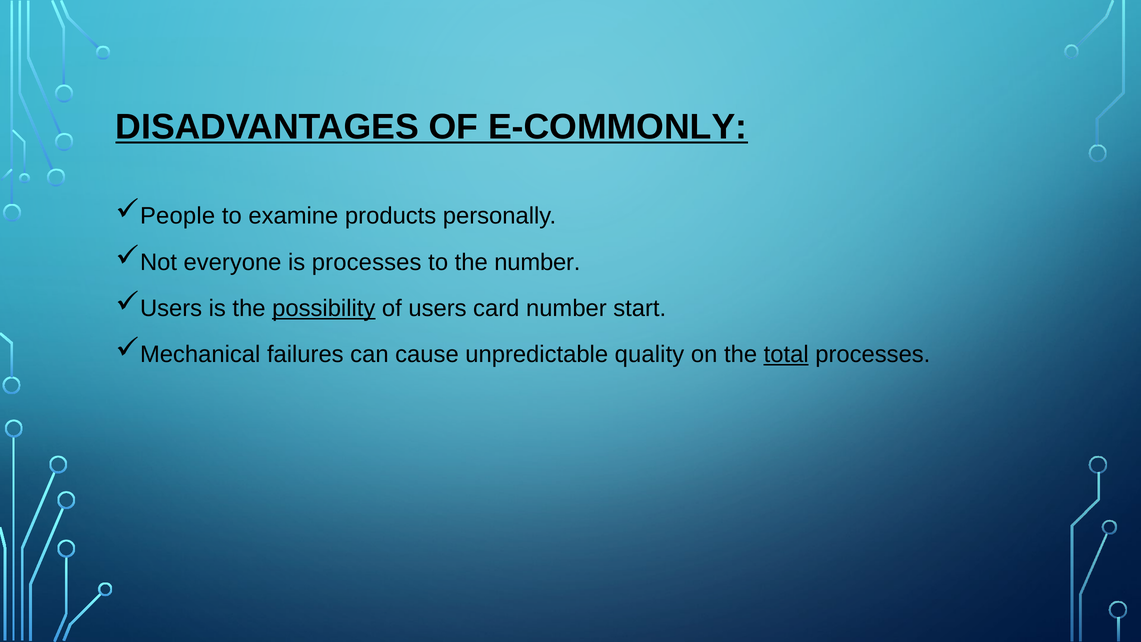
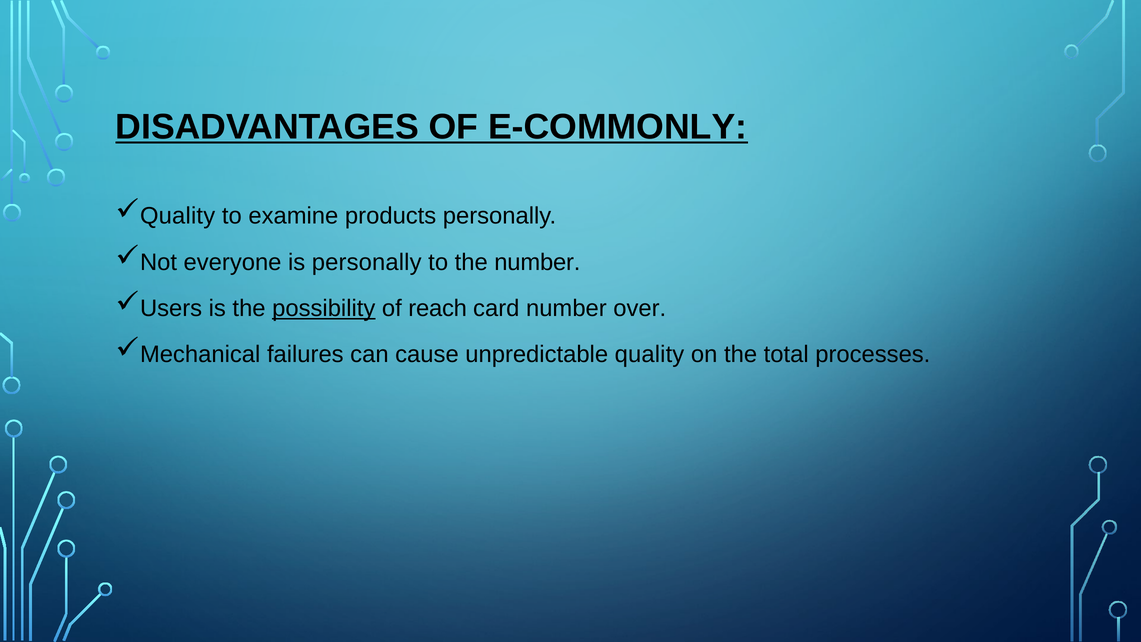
People at (178, 216): People -> Quality
is processes: processes -> personally
of users: users -> reach
start: start -> over
total underline: present -> none
